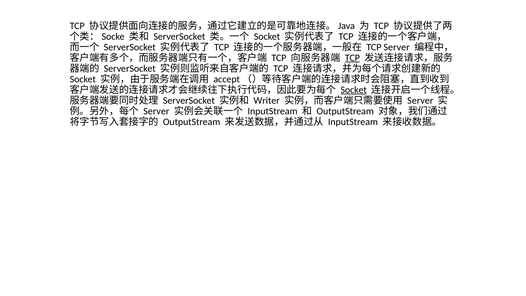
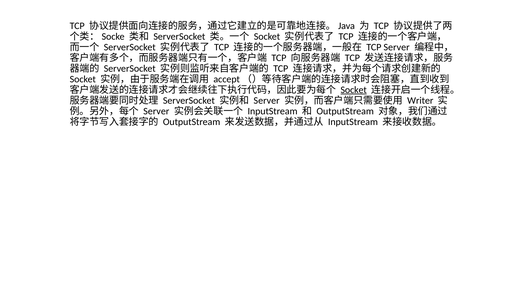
TCP at (352, 58) underline: present -> none
Writer at (267, 100): Writer -> Server
Server at (420, 100): Server -> Writer
